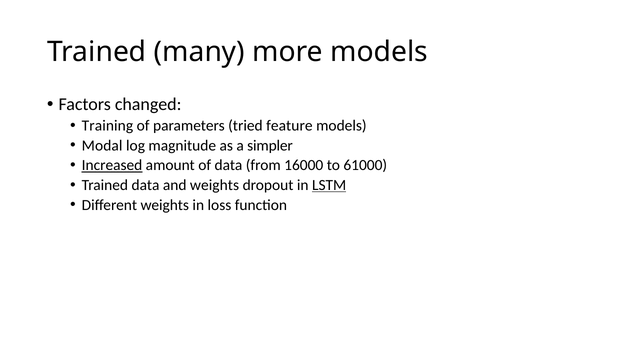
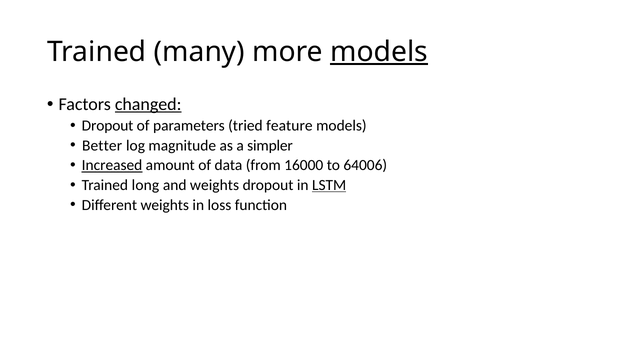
models at (379, 52) underline: none -> present
changed underline: none -> present
Training at (107, 126): Training -> Dropout
Modal: Modal -> Better
61000: 61000 -> 64006
Trained data: data -> long
